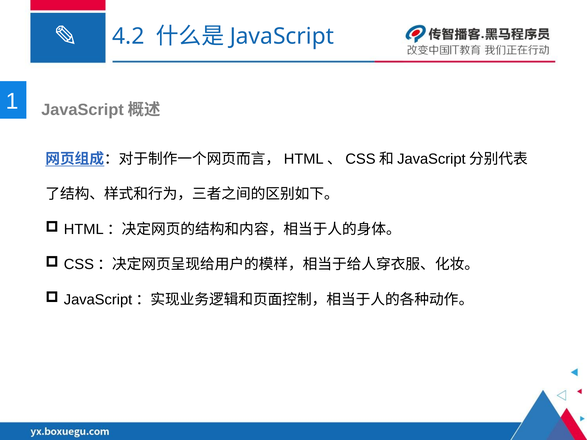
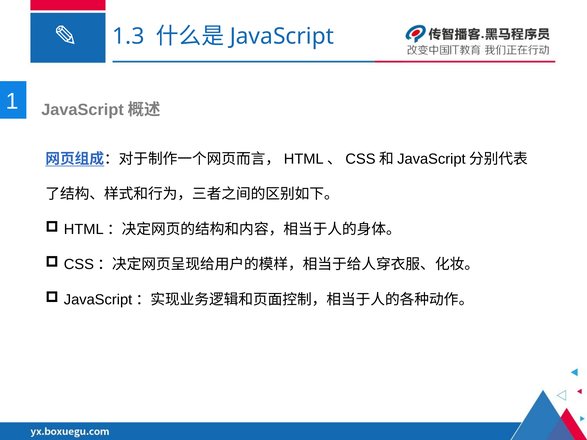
4.2: 4.2 -> 1.3
